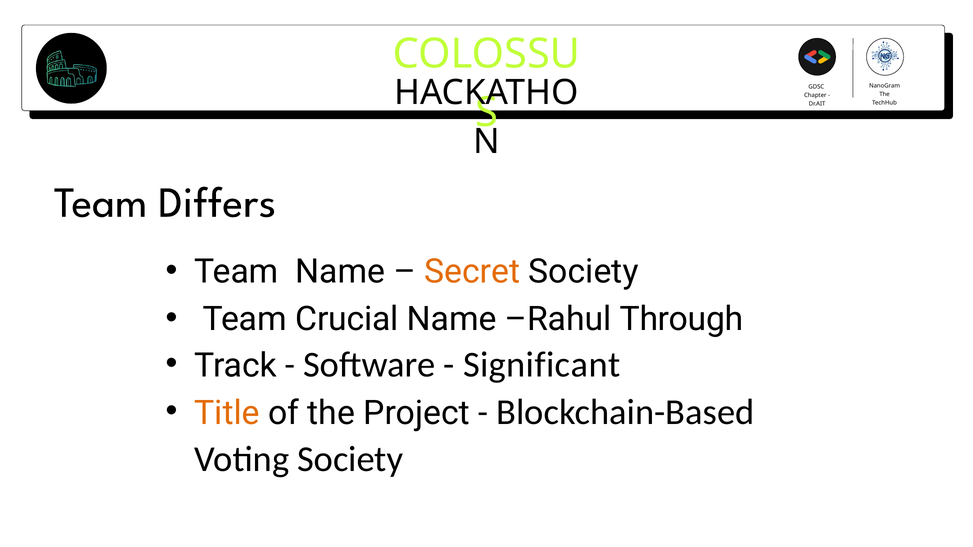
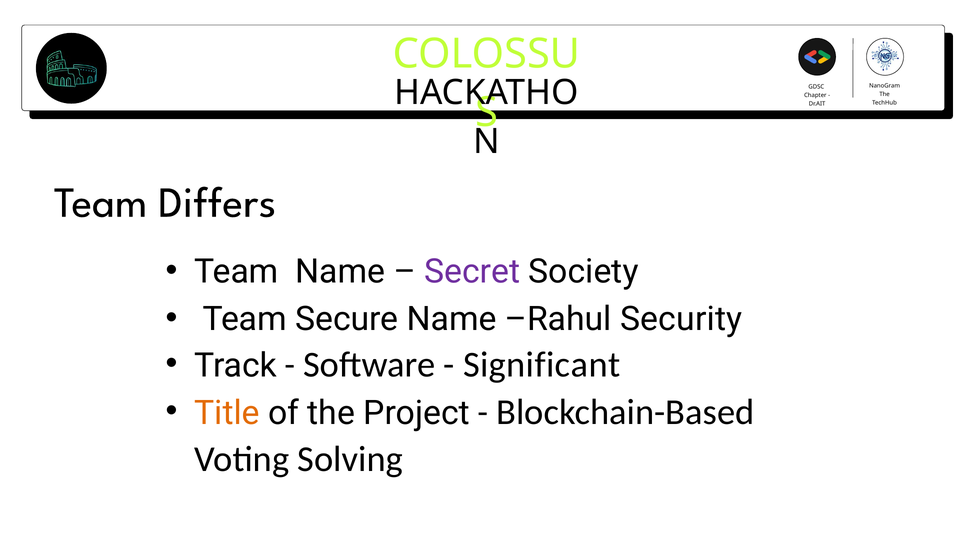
Secret colour: orange -> purple
Crucial: Crucial -> Secure
Through: Through -> Security
Voting Society: Society -> Solving
